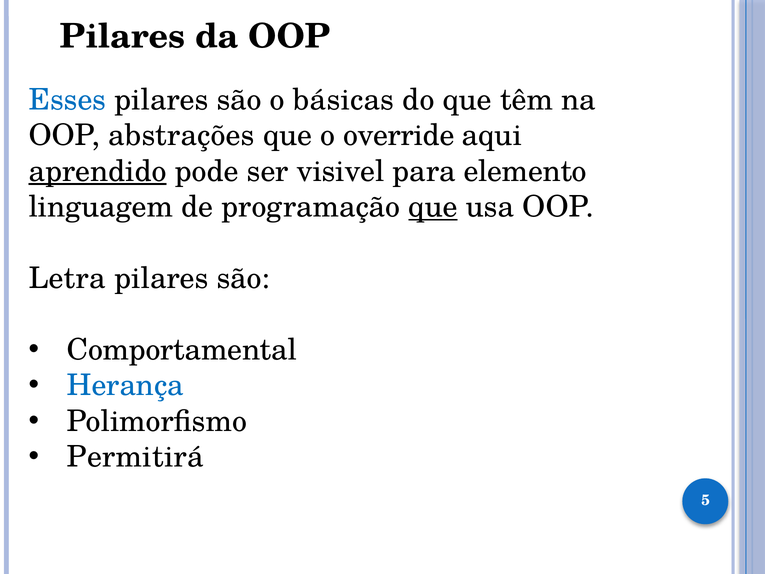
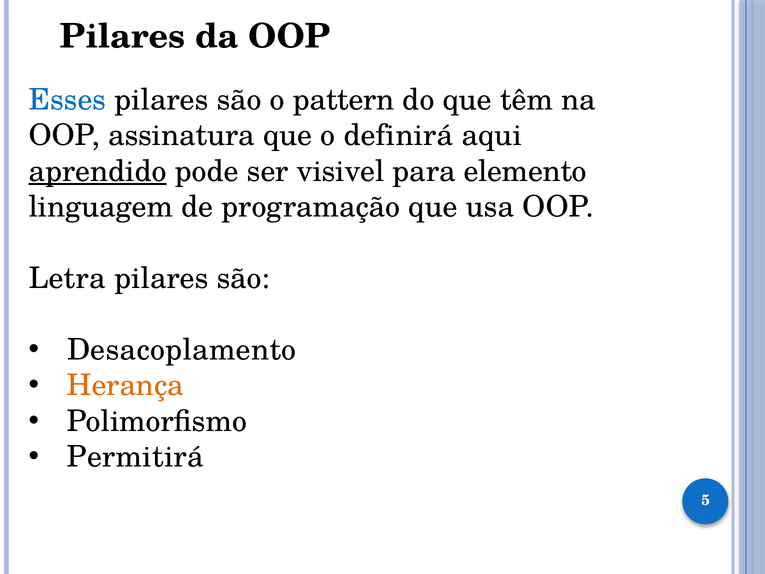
básicas: básicas -> pattern
abstrações: abstrações -> assinatura
override: override -> definirá
que at (433, 207) underline: present -> none
Comportamental: Comportamental -> Desacoplamento
Herança colour: blue -> orange
